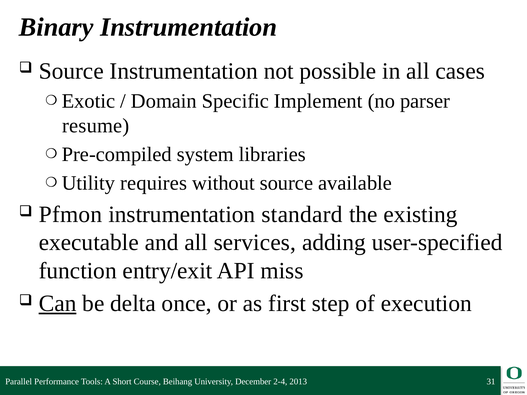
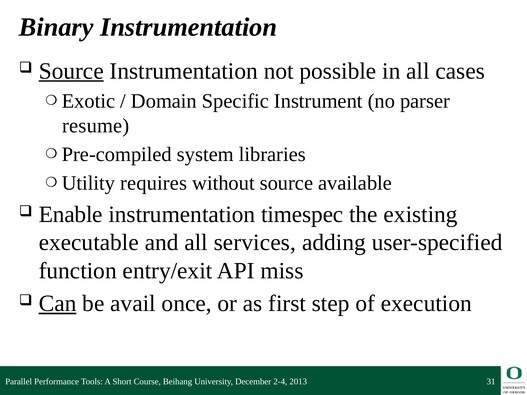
Source at (71, 71) underline: none -> present
Implement: Implement -> Instrument
Pfmon: Pfmon -> Enable
standard: standard -> timespec
delta: delta -> avail
